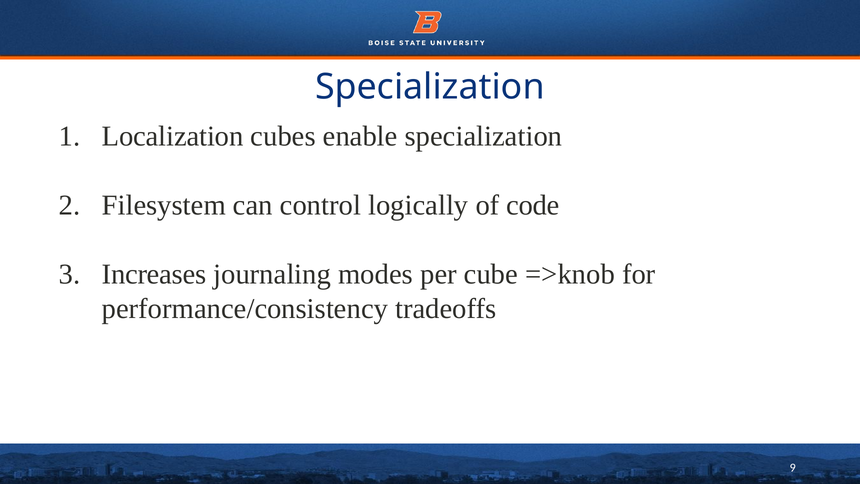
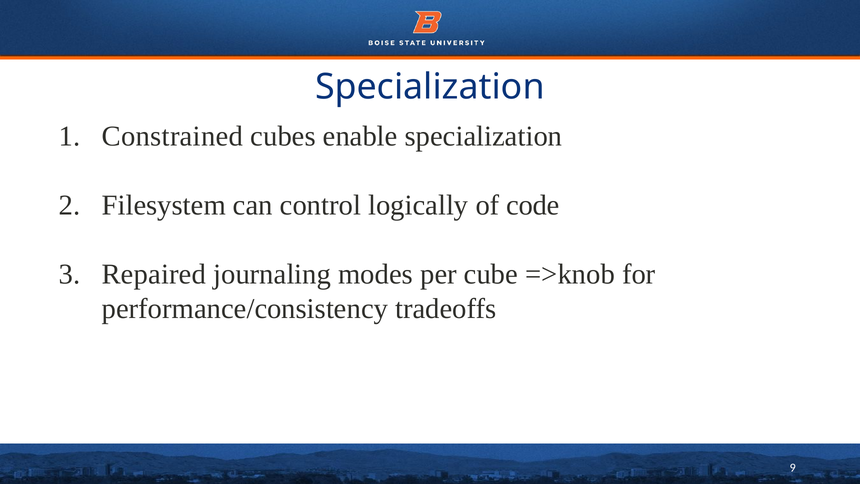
Localization: Localization -> Constrained
Increases: Increases -> Repaired
